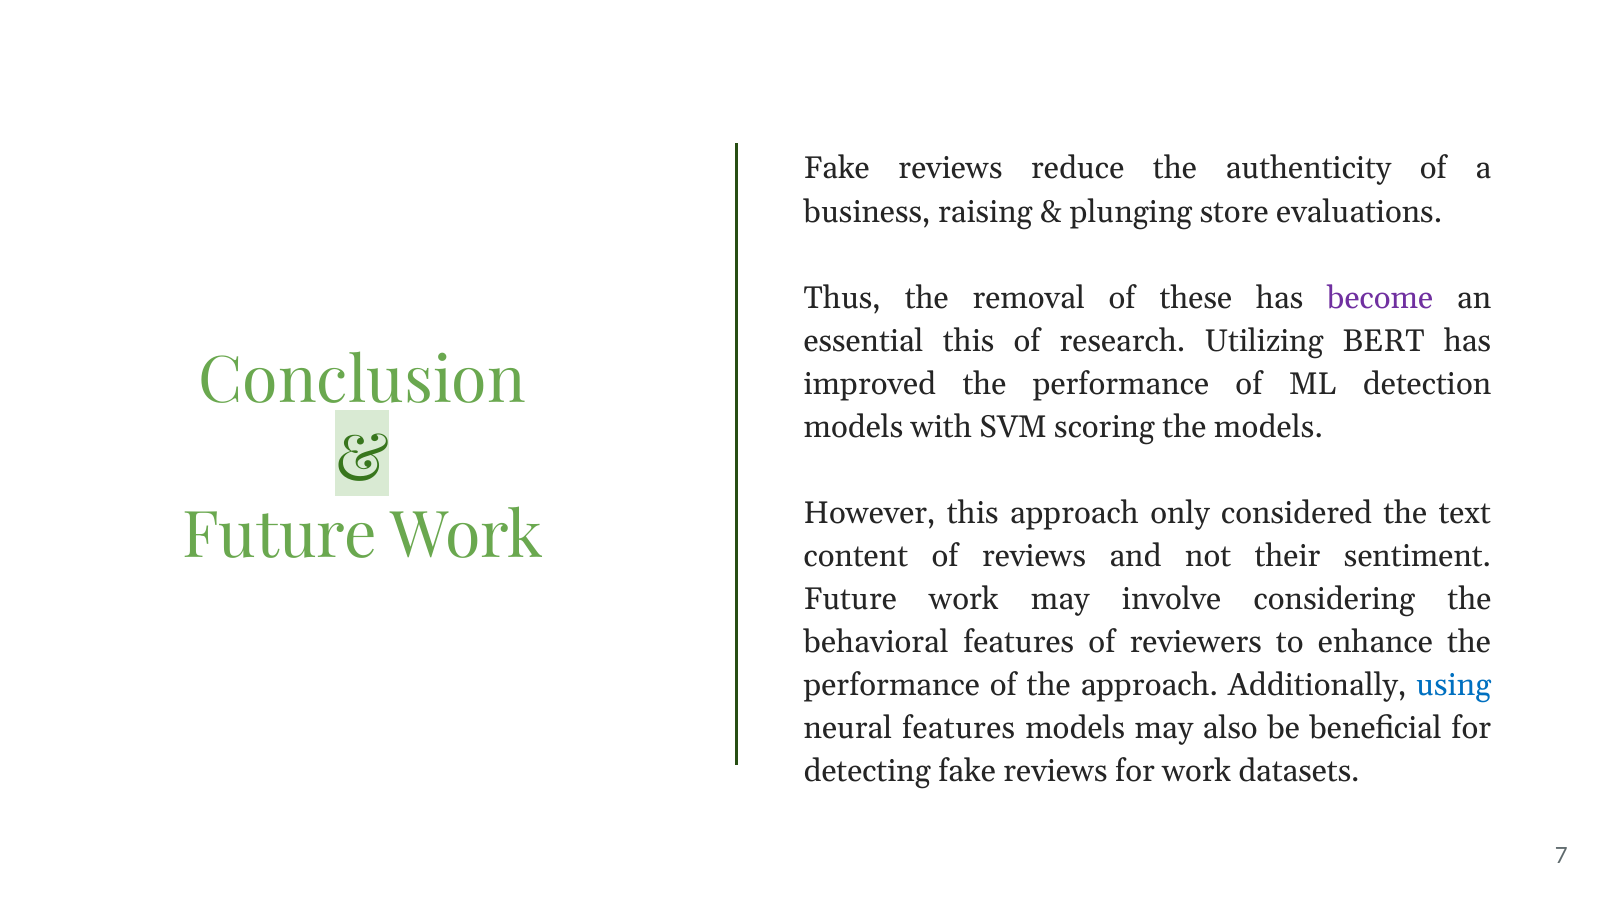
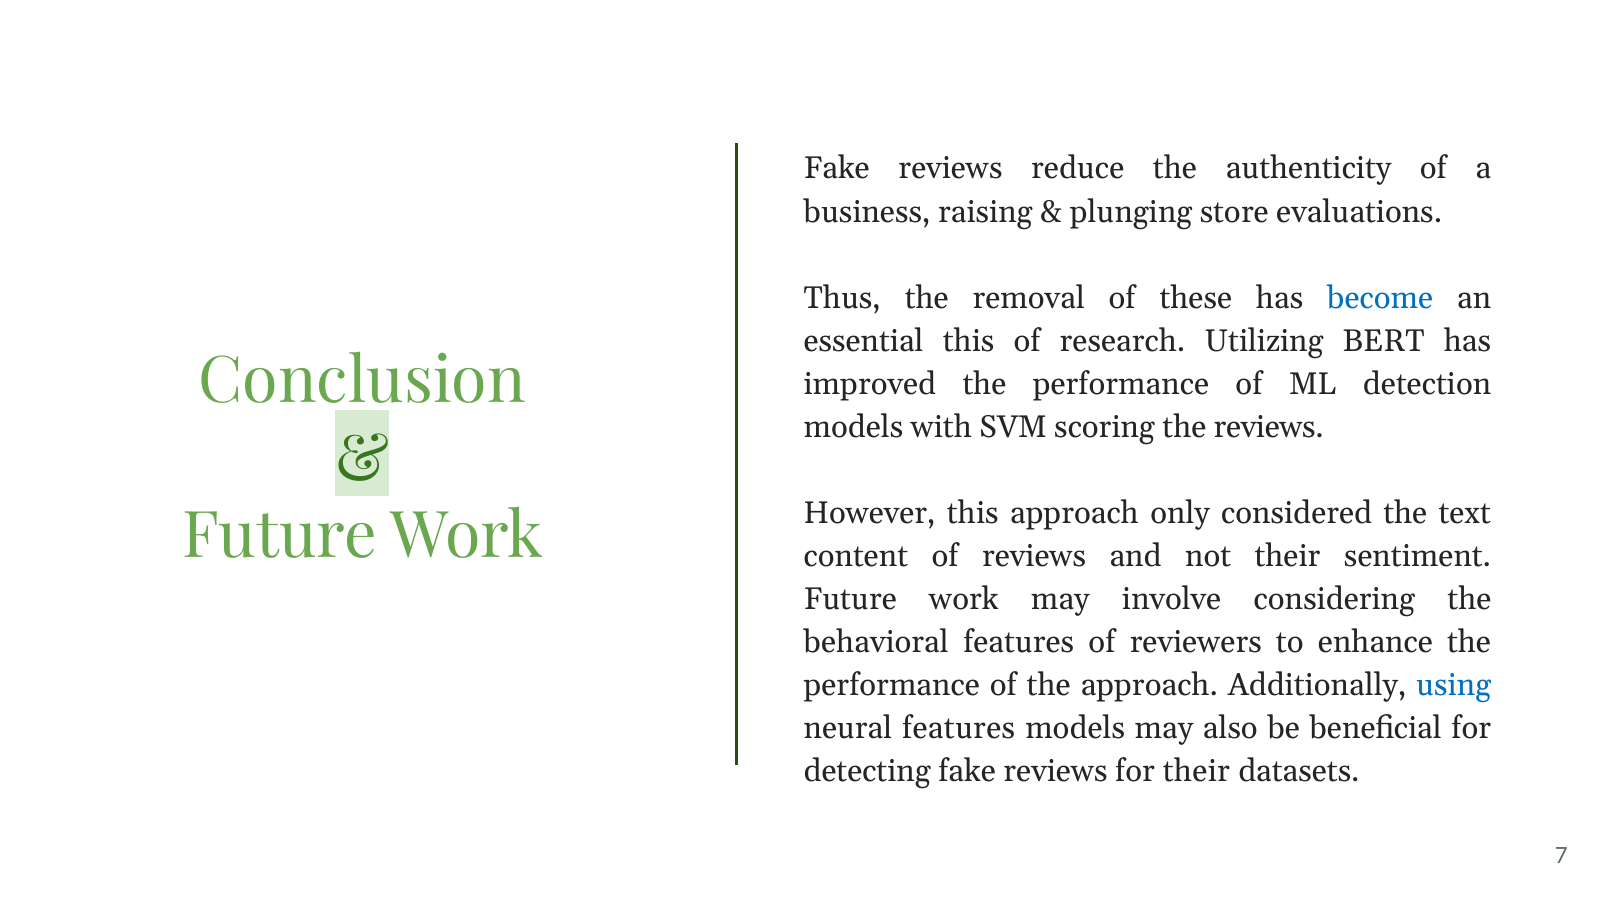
become colour: purple -> blue
the models: models -> reviews
for work: work -> their
